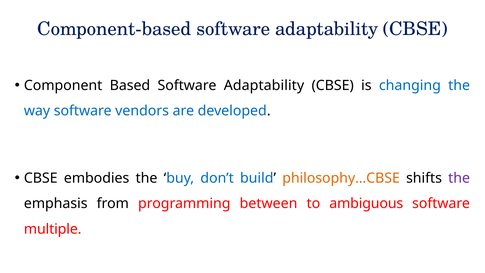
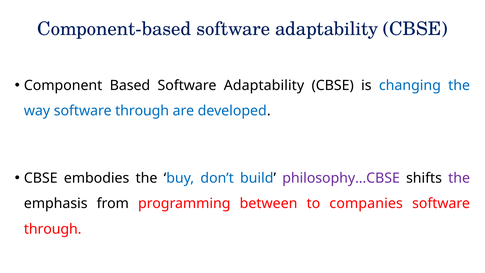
way software vendors: vendors -> through
philosophy…CBSE colour: orange -> purple
ambiguous: ambiguous -> companies
multiple at (53, 229): multiple -> through
